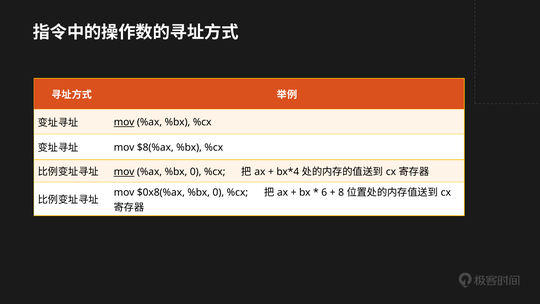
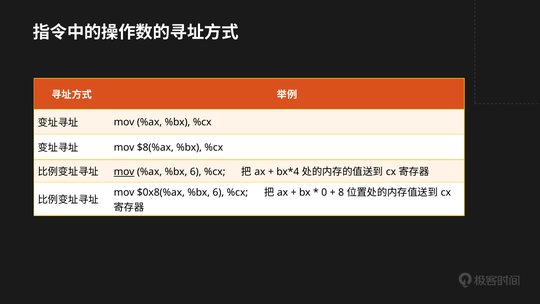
mov at (124, 122) underline: present -> none
%ax %bx 0: 0 -> 6
$0x8(%ax %bx 0: 0 -> 6
6: 6 -> 0
